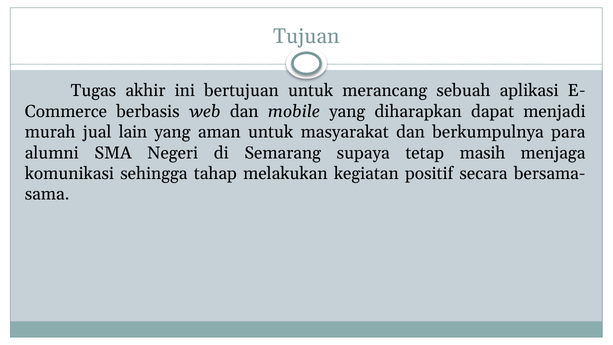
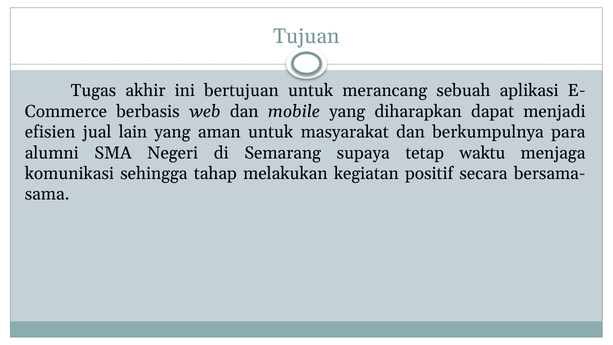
murah: murah -> efisien
masih: masih -> waktu
